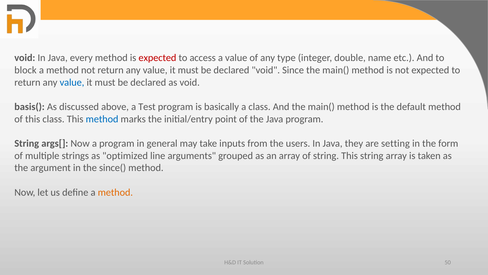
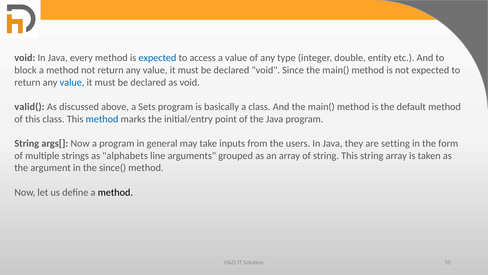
expected at (157, 58) colour: red -> blue
name: name -> entity
basis(: basis( -> valid(
Test: Test -> Sets
optimized: optimized -> alphabets
method at (115, 192) colour: orange -> black
